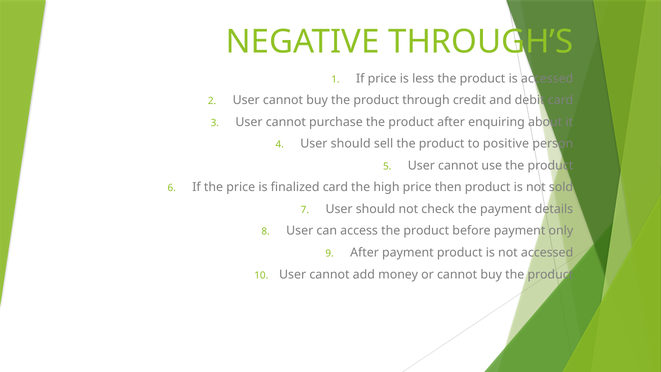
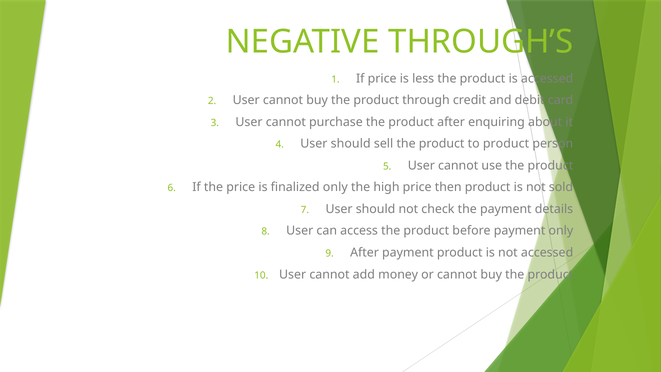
to positive: positive -> product
finalized card: card -> only
